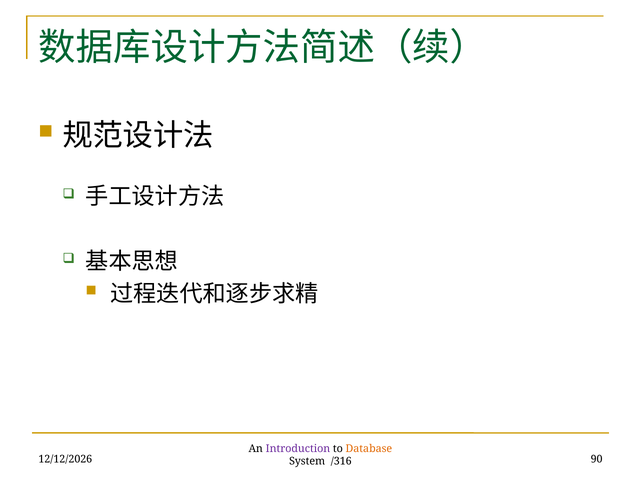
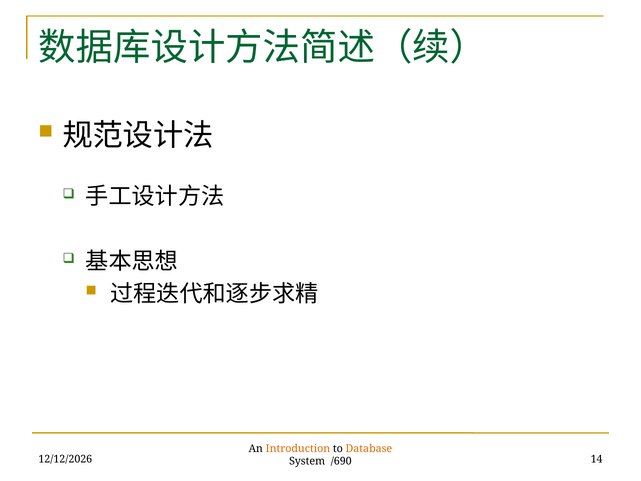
Introduction colour: purple -> orange
90: 90 -> 14
/316: /316 -> /690
